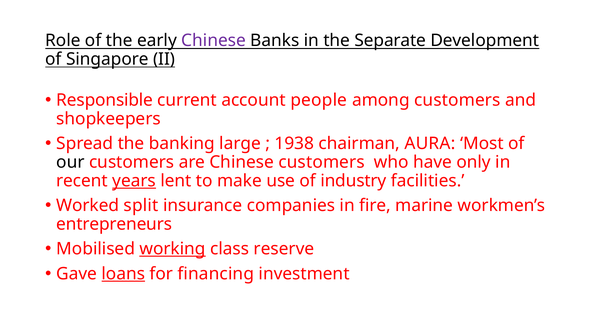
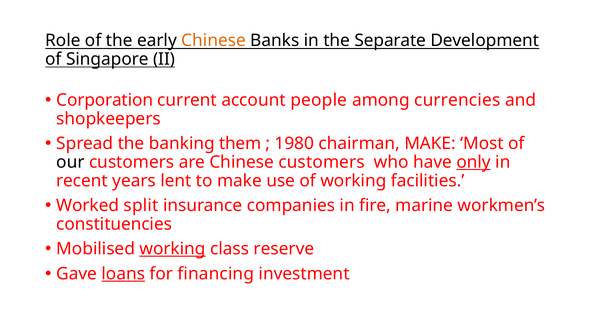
Chinese at (214, 41) colour: purple -> orange
Responsible: Responsible -> Corporation
among customers: customers -> currencies
large: large -> them
1938: 1938 -> 1980
chairman AURA: AURA -> MAKE
only underline: none -> present
years underline: present -> none
of industry: industry -> working
entrepreneurs: entrepreneurs -> constituencies
